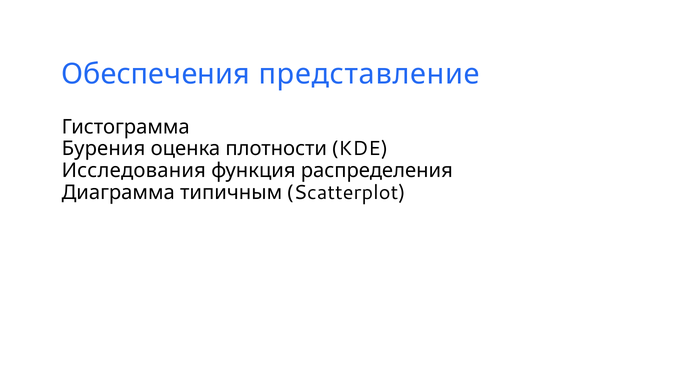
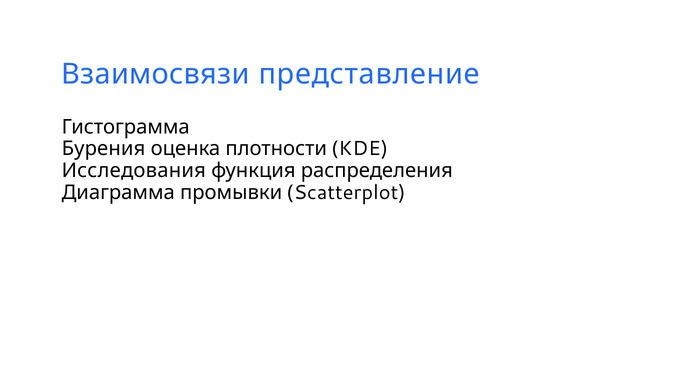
Обеспечения: Обеспечения -> Взаимосвязи
типичным: типичным -> промывки
